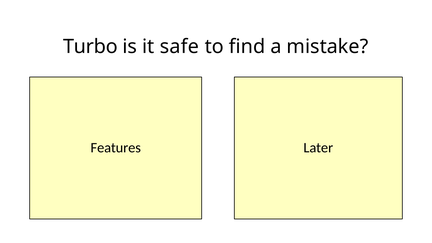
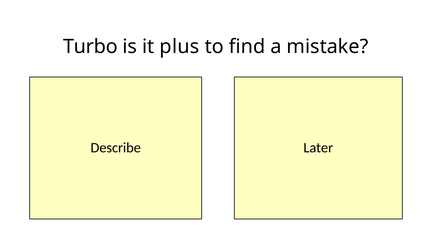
safe: safe -> plus
Features: Features -> Describe
